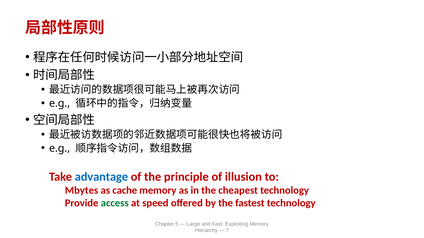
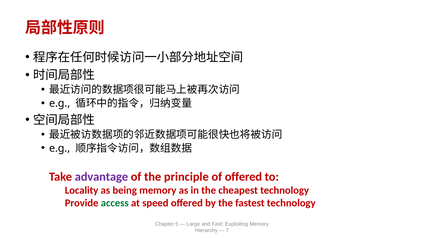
advantage colour: blue -> purple
of illusion: illusion -> offered
Mbytes: Mbytes -> Locality
cache: cache -> being
